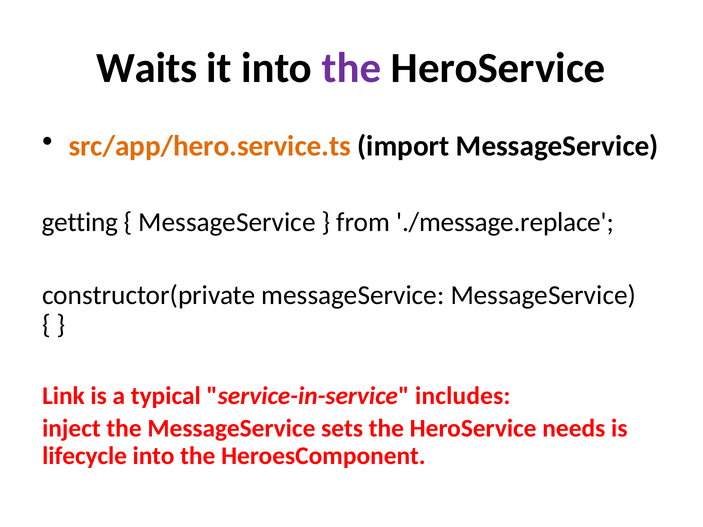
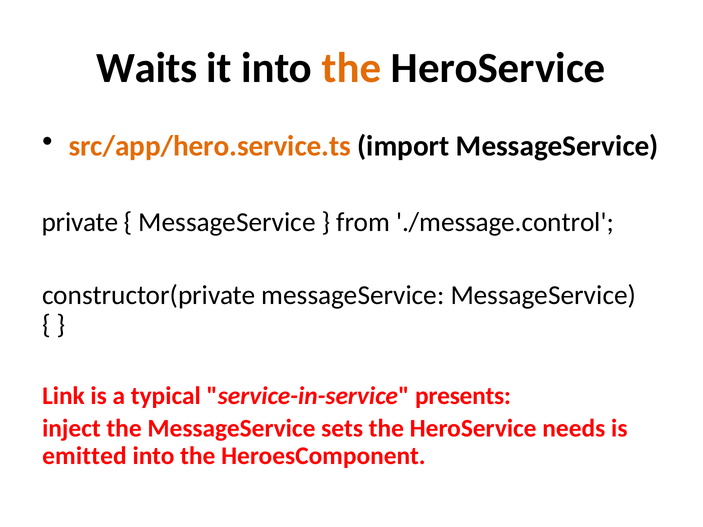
the at (352, 68) colour: purple -> orange
getting: getting -> private
./message.replace: ./message.replace -> ./message.control
includes: includes -> presents
lifecycle: lifecycle -> emitted
